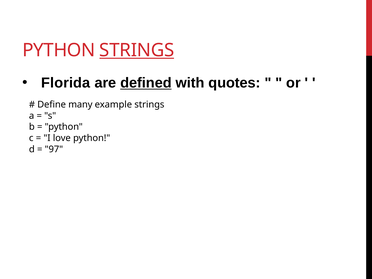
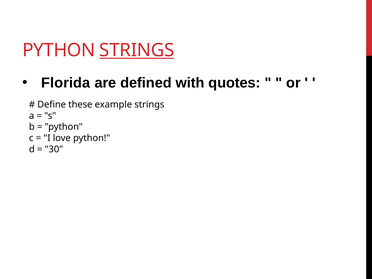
defined underline: present -> none
many: many -> these
97: 97 -> 30
